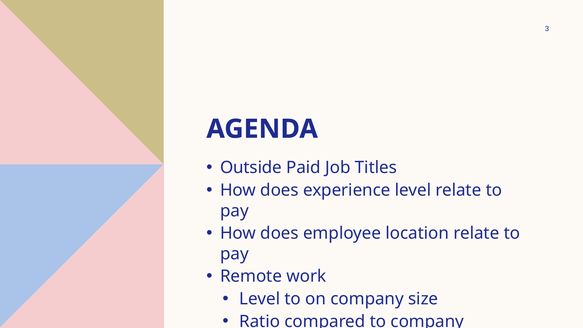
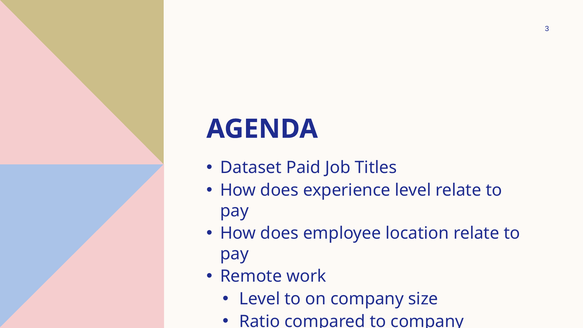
Outside: Outside -> Dataset
